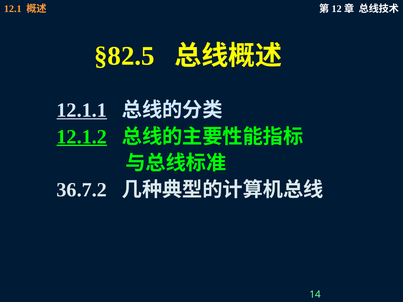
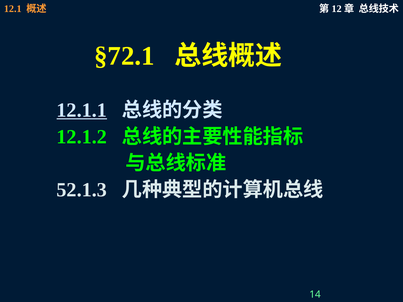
§82.5: §82.5 -> §72.1
12.1.2 underline: present -> none
36.7.2: 36.7.2 -> 52.1.3
